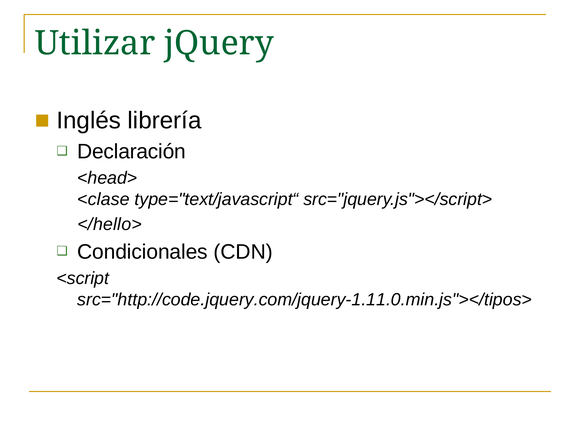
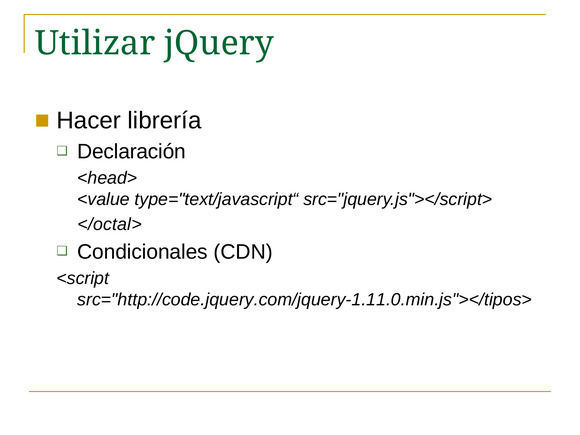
Inglés: Inglés -> Hacer
<clase: <clase -> <value
</hello>: </hello> -> </octal>
